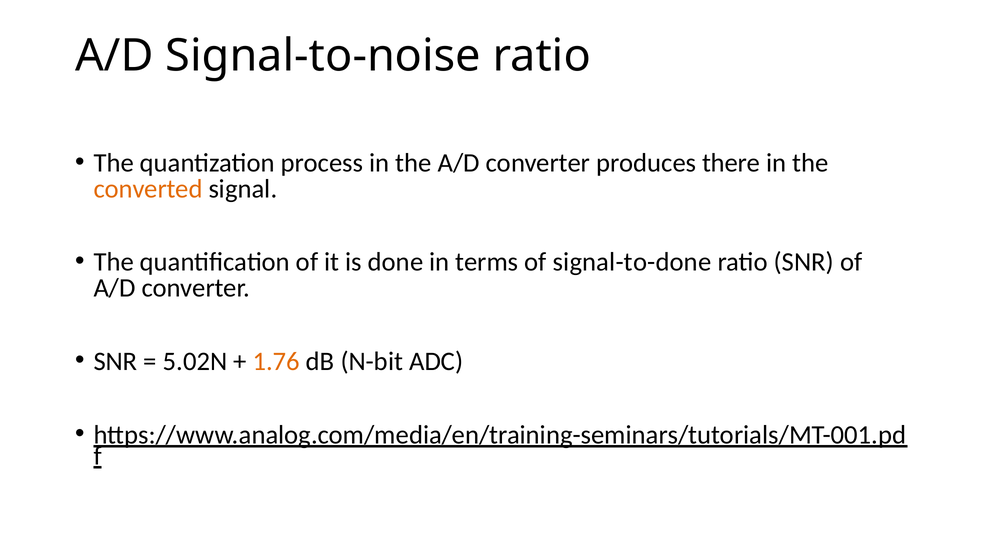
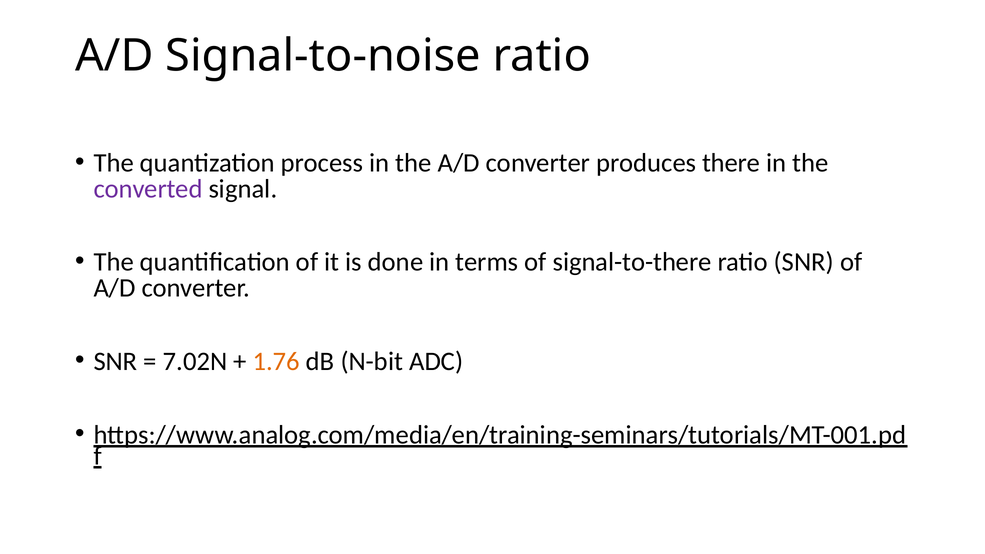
converted colour: orange -> purple
signal-to-done: signal-to-done -> signal-to-there
5.02N: 5.02N -> 7.02N
